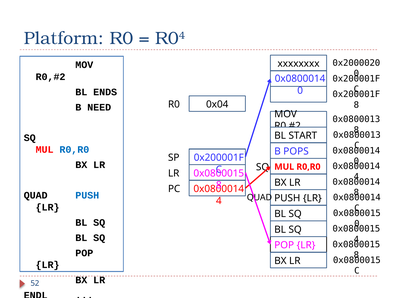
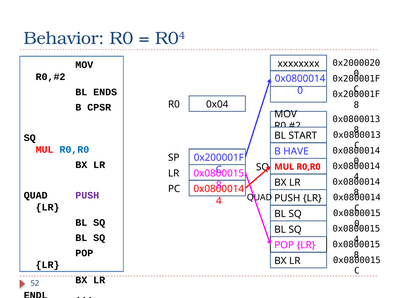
Platform: Platform -> Behavior
NEED: NEED -> CPSR
POPS: POPS -> HAVE
PUSH at (87, 195) colour: blue -> purple
